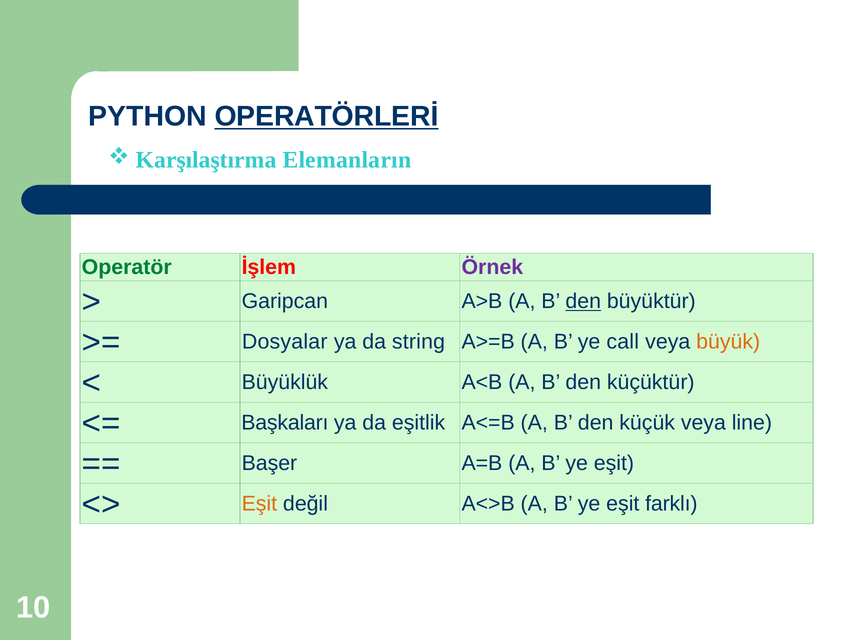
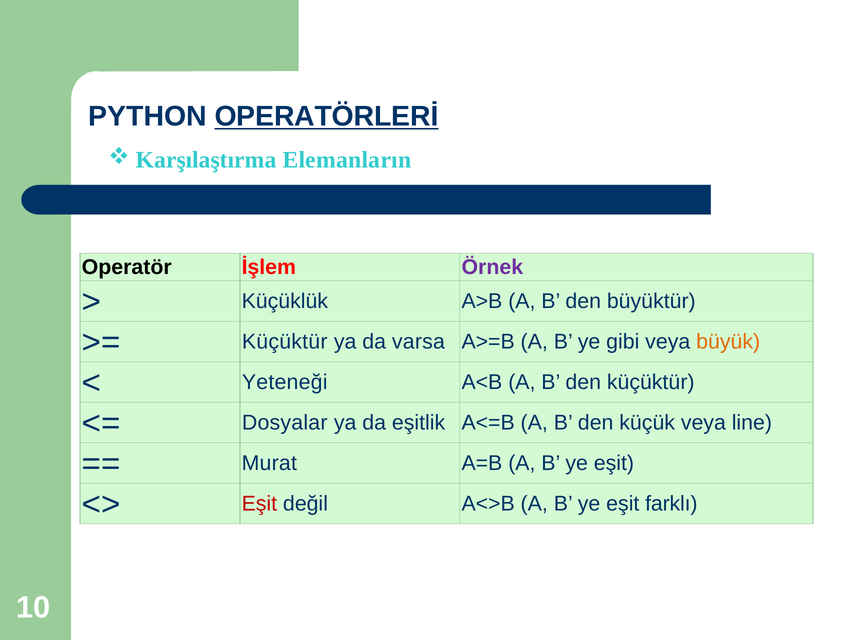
Operatör colour: green -> black
Garipcan: Garipcan -> Küçüklük
den at (583, 301) underline: present -> none
Dosyalar at (285, 342): Dosyalar -> Küçüktür
string: string -> varsa
call: call -> gibi
Büyüklük: Büyüklük -> Yeteneği
Başkaları: Başkaları -> Dosyalar
Başer: Başer -> Murat
Eşit at (259, 504) colour: orange -> red
